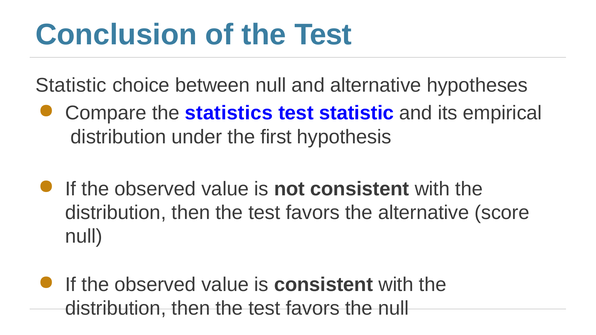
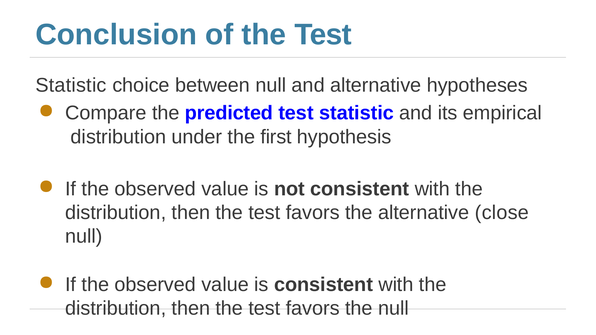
statistics: statistics -> predicted
score: score -> close
